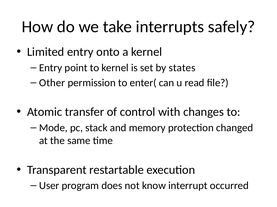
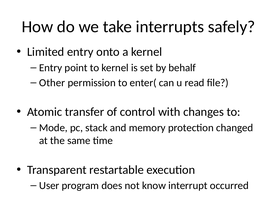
states: states -> behalf
